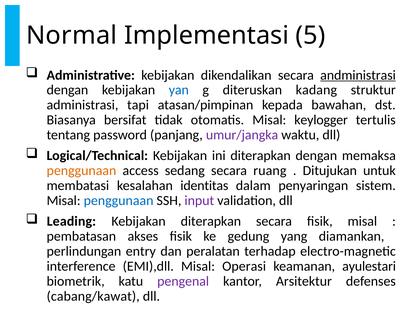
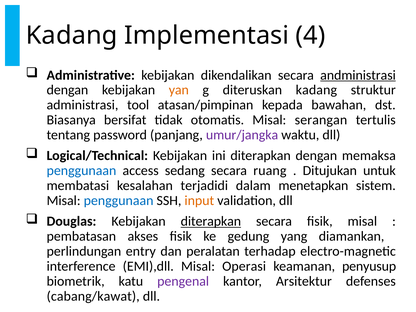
Normal at (72, 35): Normal -> Kadang
5: 5 -> 4
yan colour: blue -> orange
tapi: tapi -> tool
keylogger: keylogger -> serangan
penggunaan at (81, 171) colour: orange -> blue
identitas: identitas -> terjadidi
penyaringan: penyaringan -> menetapkan
input colour: purple -> orange
Leading: Leading -> Douglas
diterapkan at (211, 221) underline: none -> present
ayulestari: ayulestari -> penyusup
